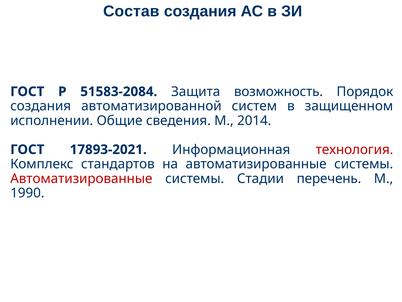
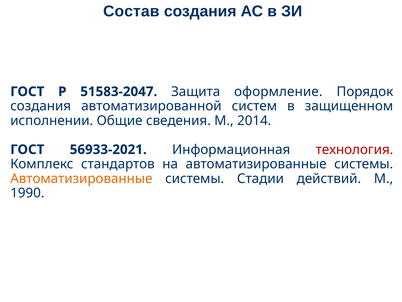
51583-2084: 51583-2084 -> 51583-2047
возможность: возможность -> оформление
17893-2021: 17893-2021 -> 56933-2021
Автоматизированные at (81, 178) colour: red -> orange
перечень: перечень -> действий
